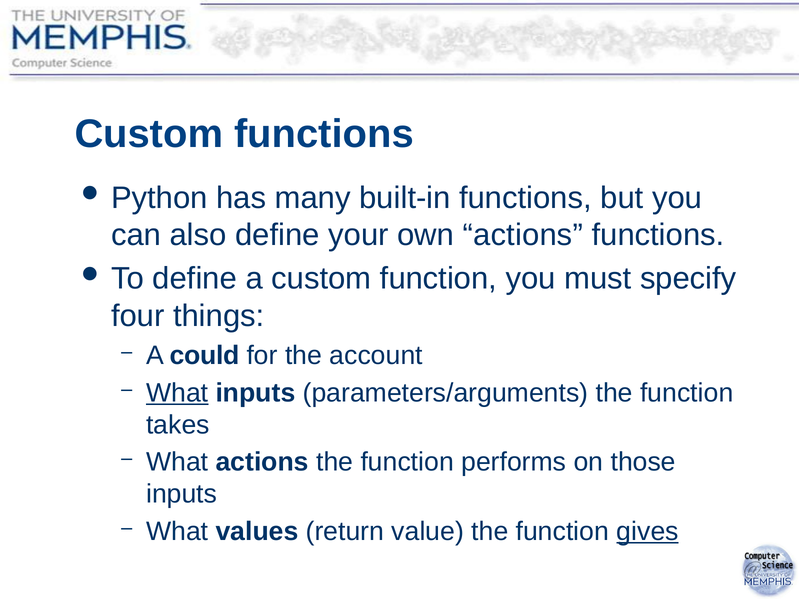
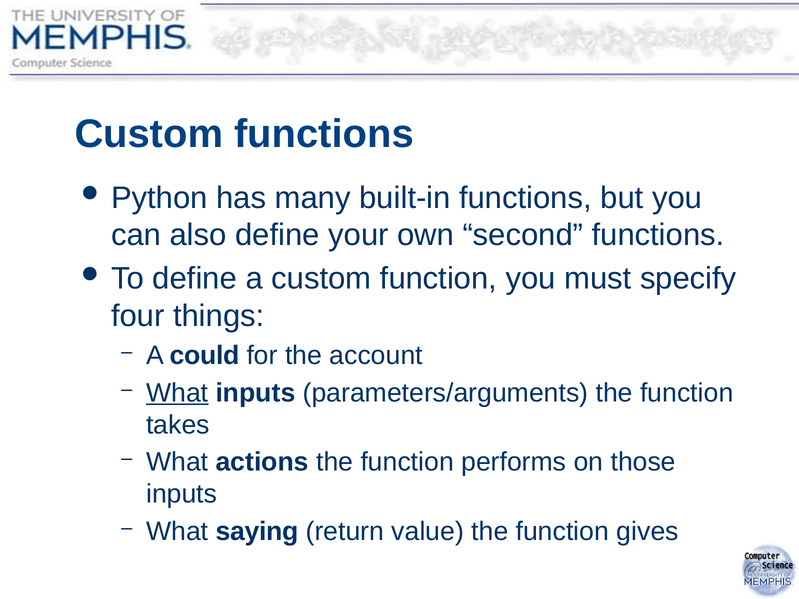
own actions: actions -> second
values: values -> saying
gives underline: present -> none
